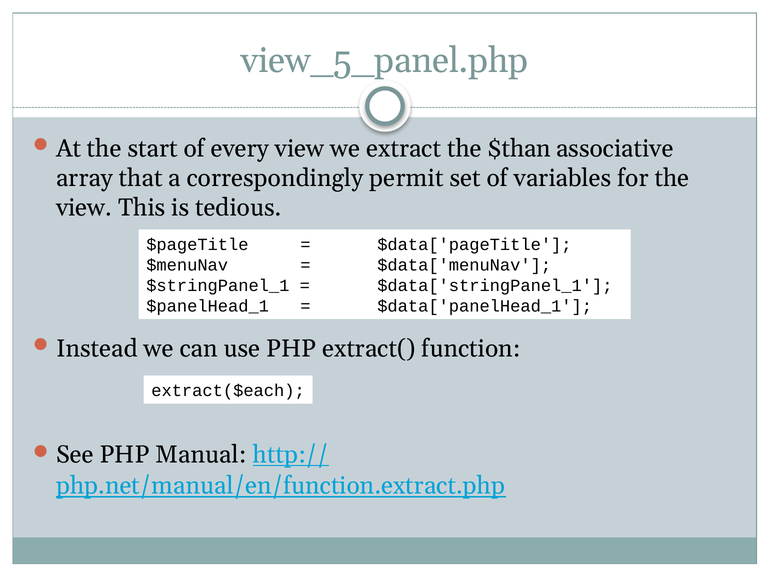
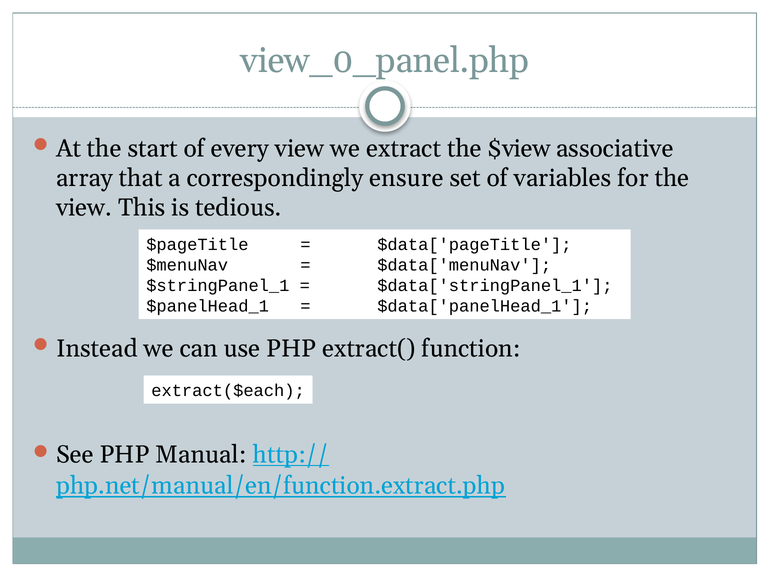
view_5_panel.php: view_5_panel.php -> view_0_panel.php
$than: $than -> $view
permit: permit -> ensure
